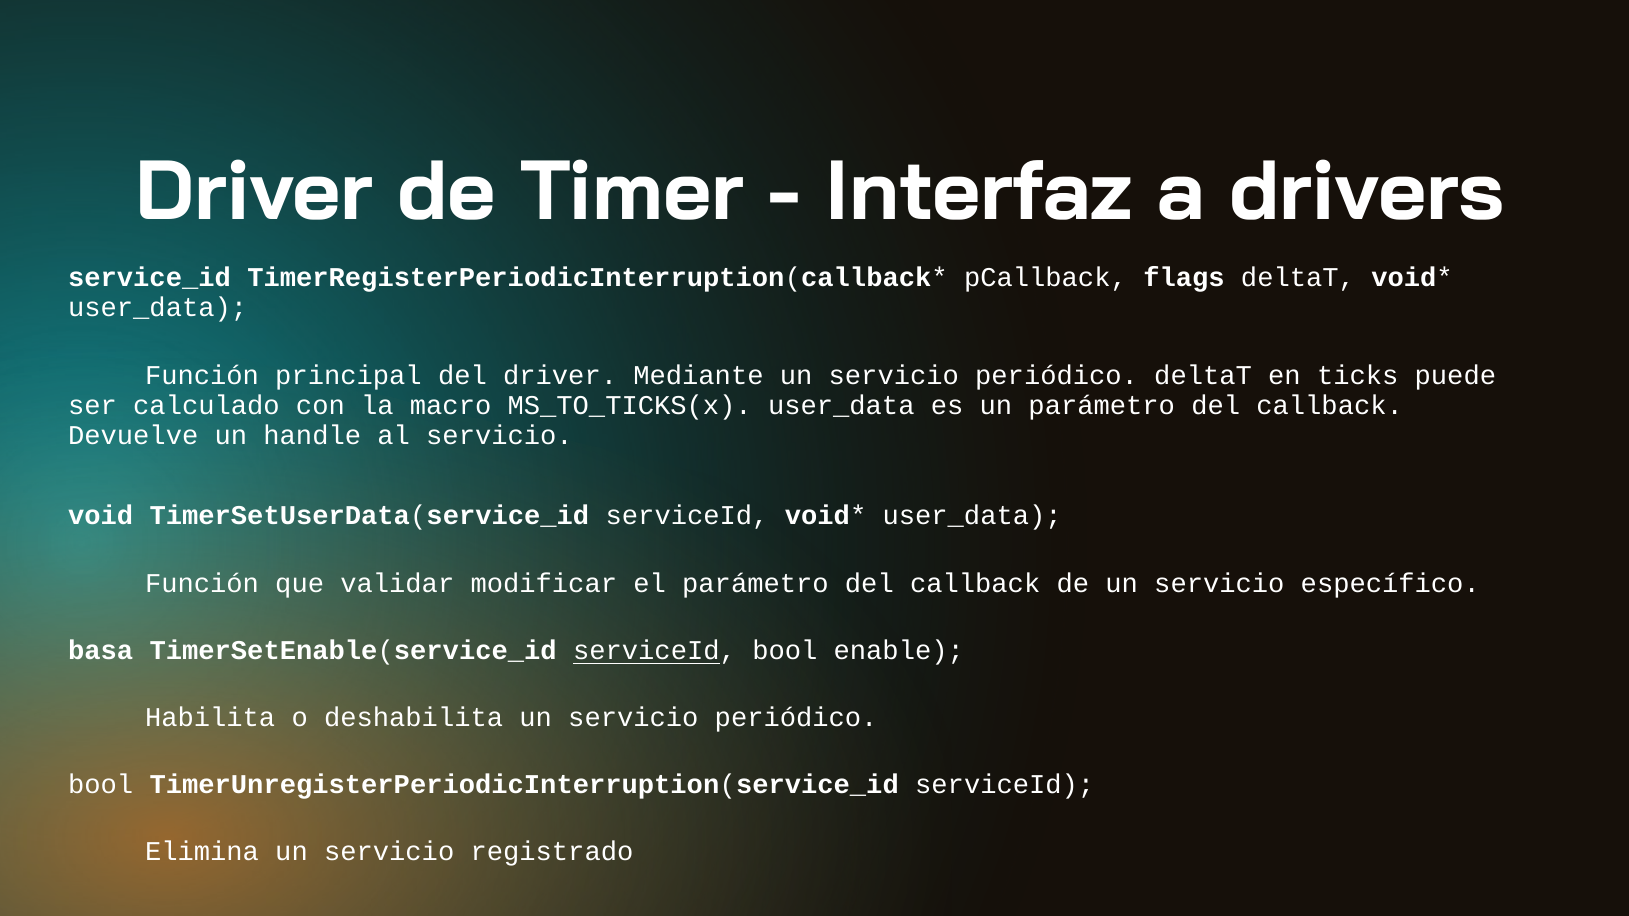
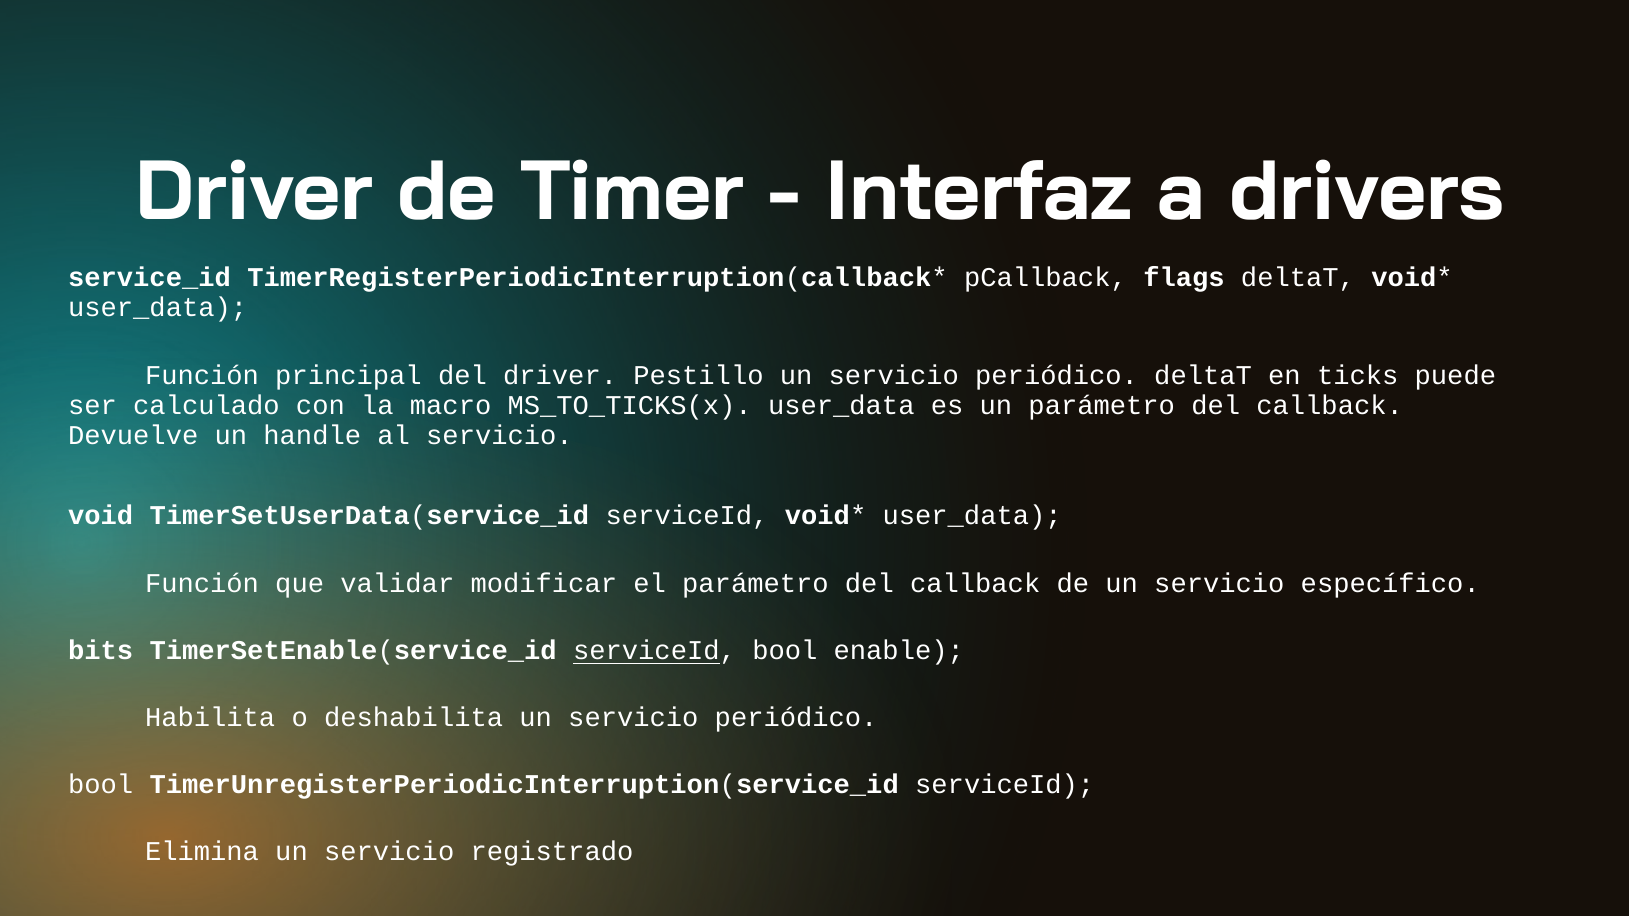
Mediante: Mediante -> Pestillo
basa: basa -> bits
